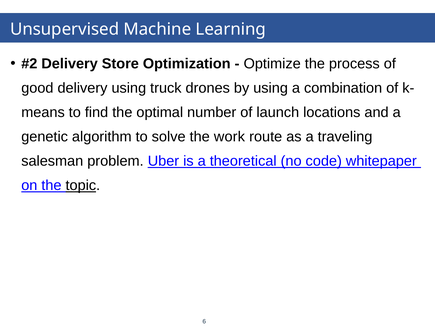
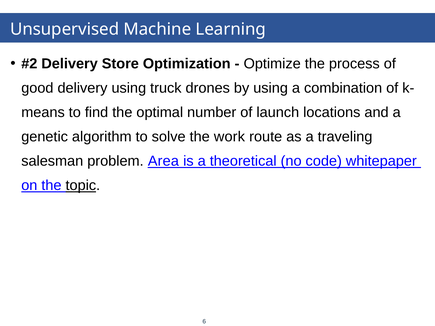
Uber: Uber -> Area
